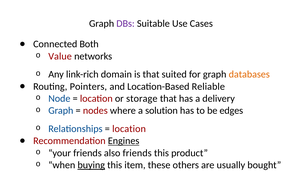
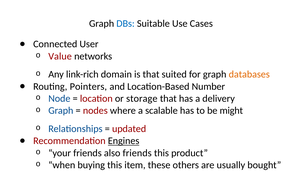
DBs colour: purple -> blue
Both: Both -> User
Reliable: Reliable -> Number
solution: solution -> scalable
edges: edges -> might
location at (129, 129): location -> updated
buying underline: present -> none
